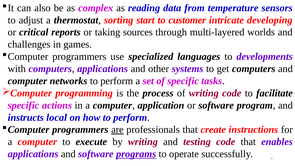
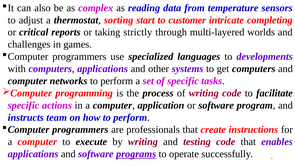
developing: developing -> completing
sources: sources -> strictly
local: local -> team
are underline: present -> none
